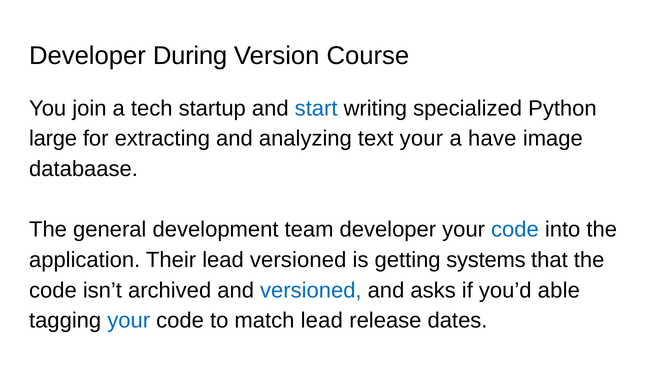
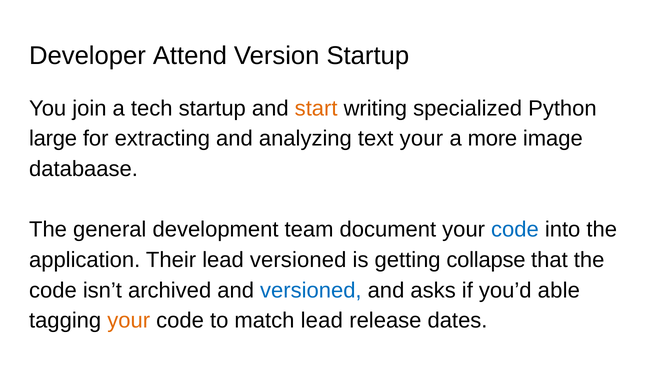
During: During -> Attend
Version Course: Course -> Startup
start colour: blue -> orange
have: have -> more
team developer: developer -> document
systems: systems -> collapse
your at (129, 321) colour: blue -> orange
